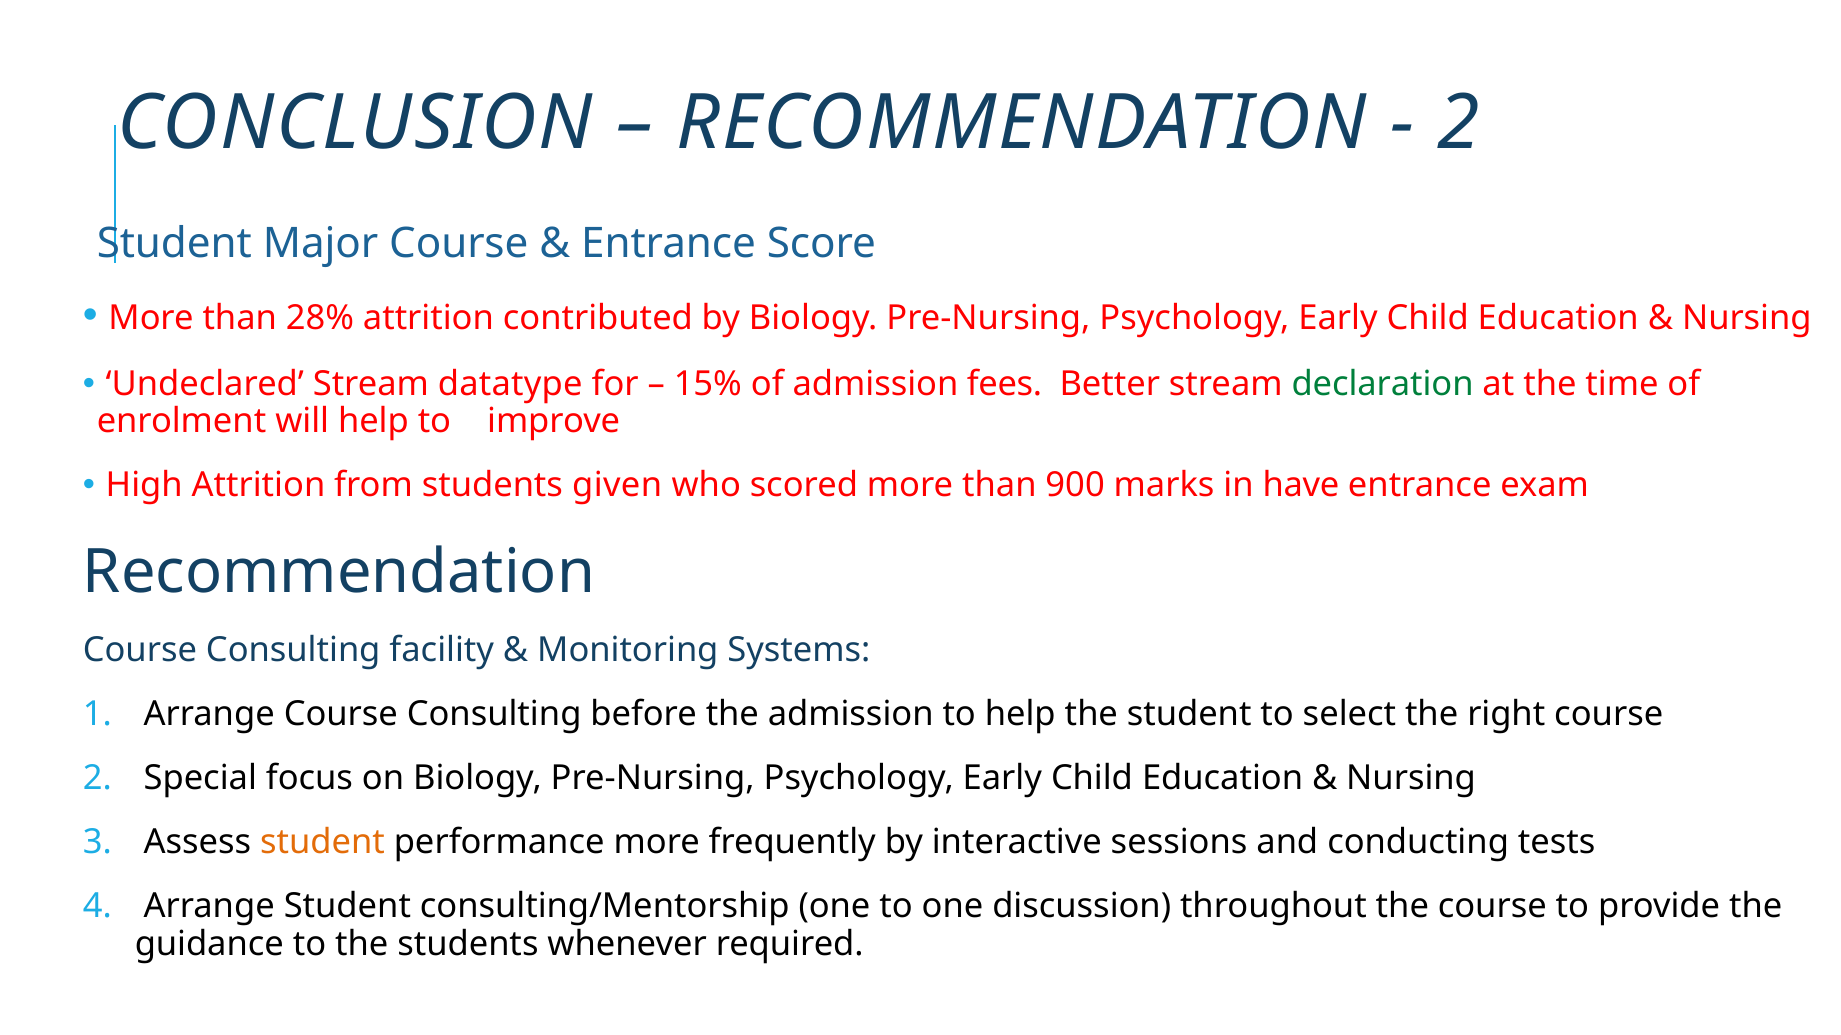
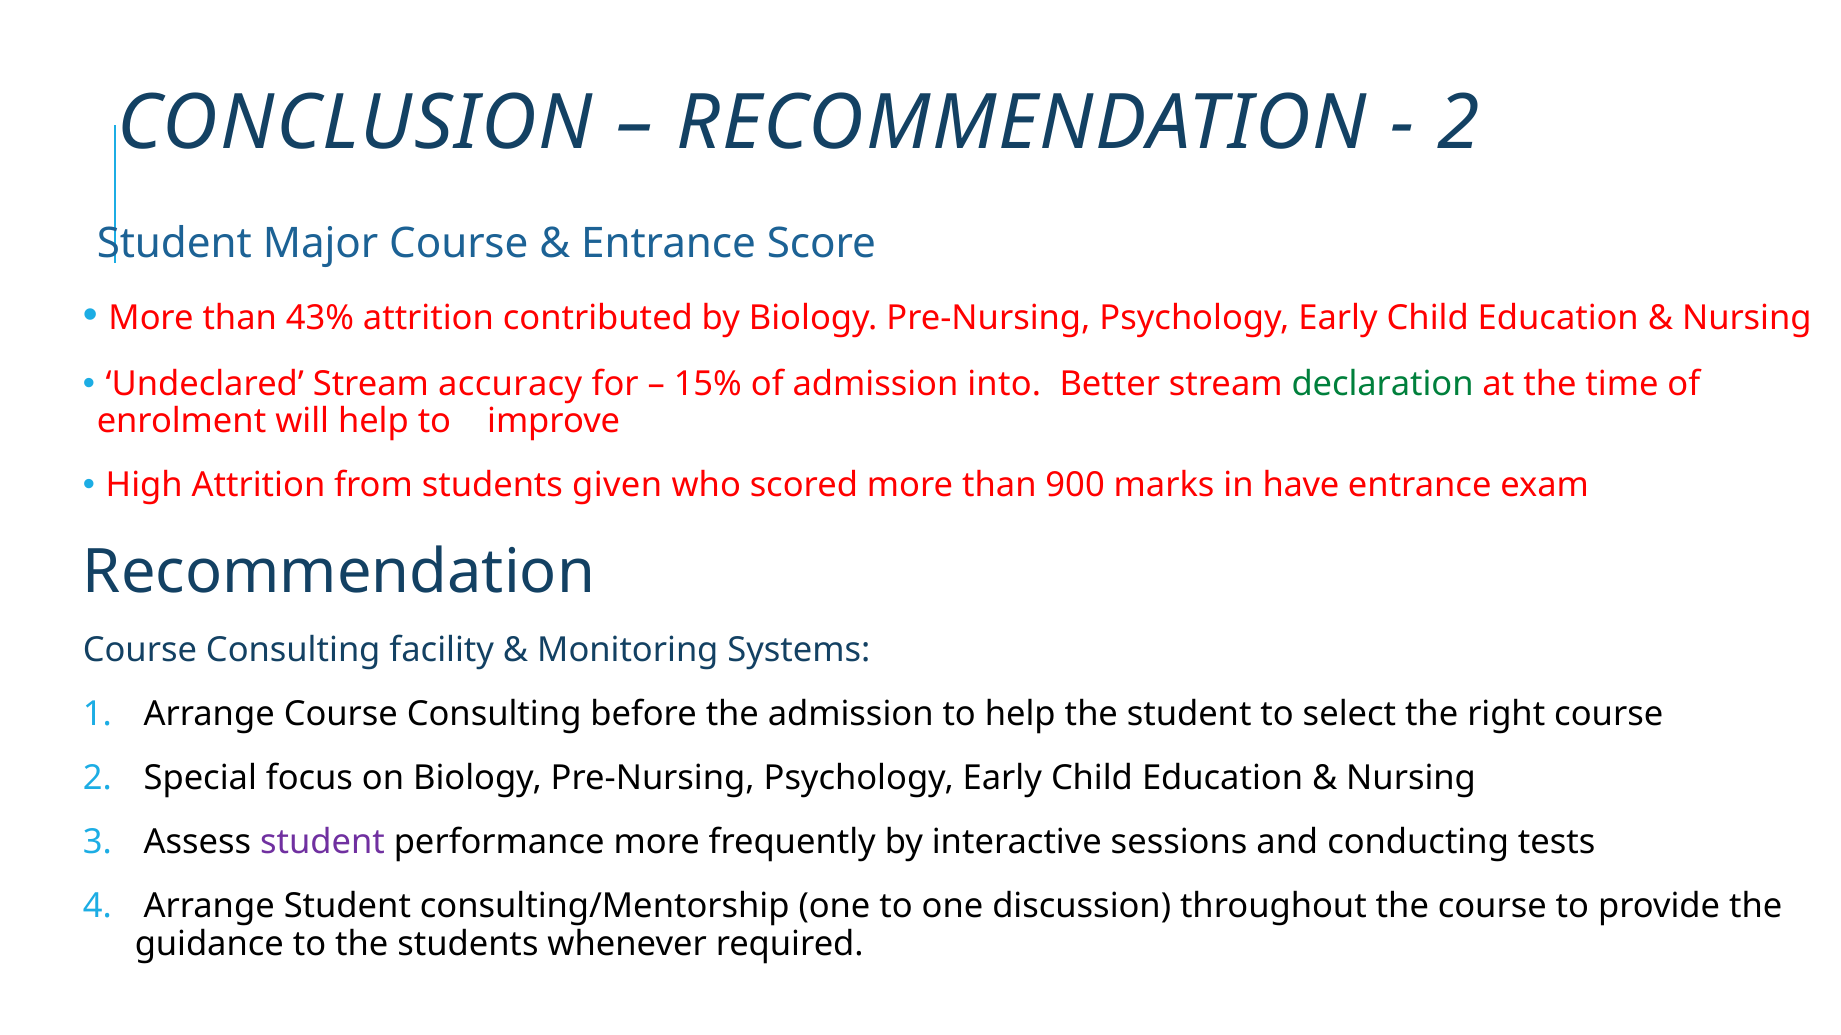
28%: 28% -> 43%
datatype: datatype -> accuracy
fees: fees -> into
student at (322, 843) colour: orange -> purple
